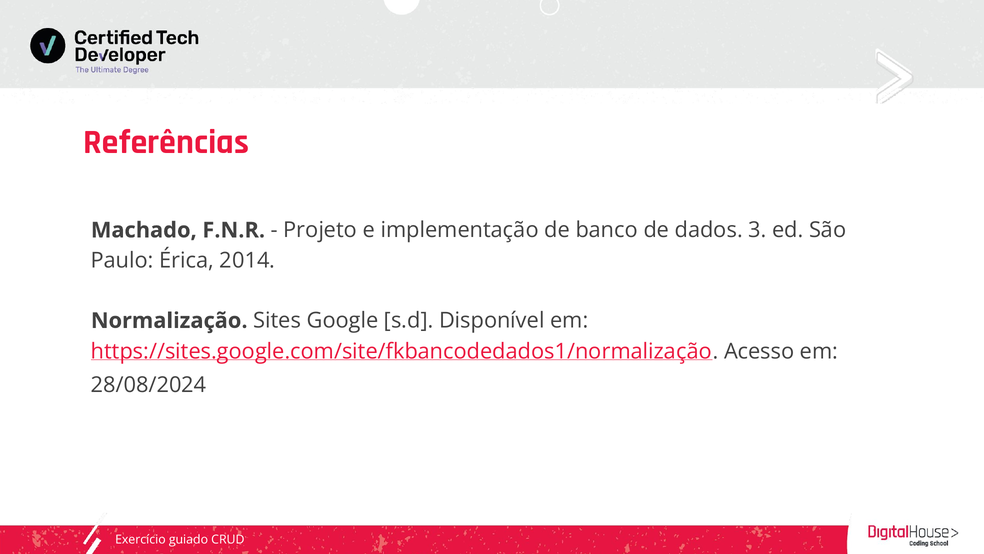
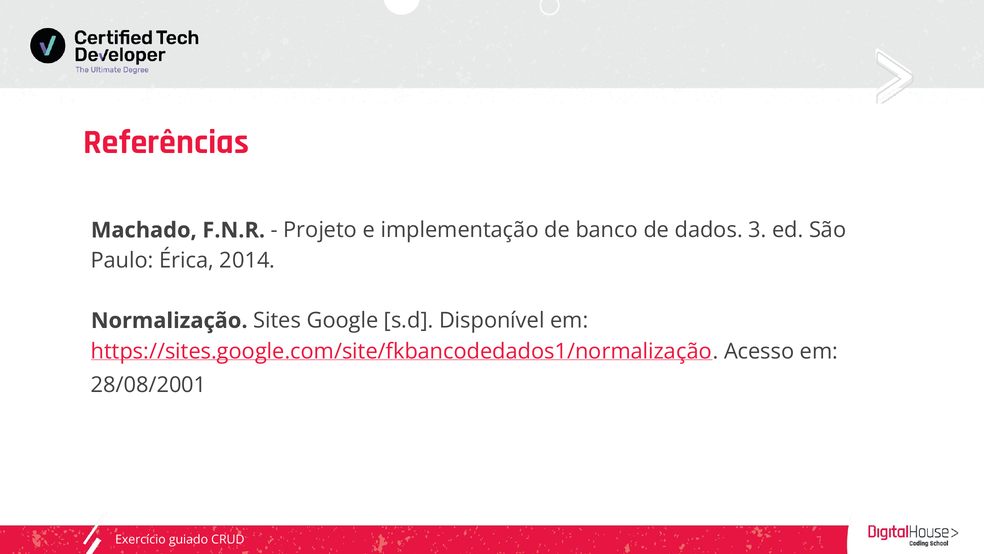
28/08/2024: 28/08/2024 -> 28/08/2001
